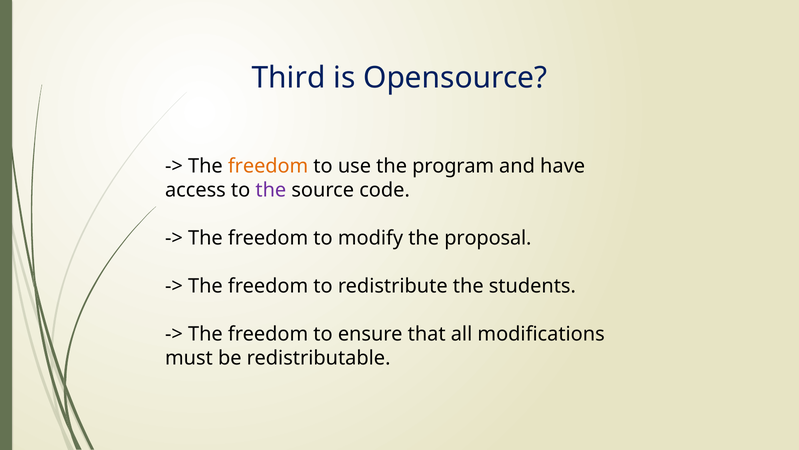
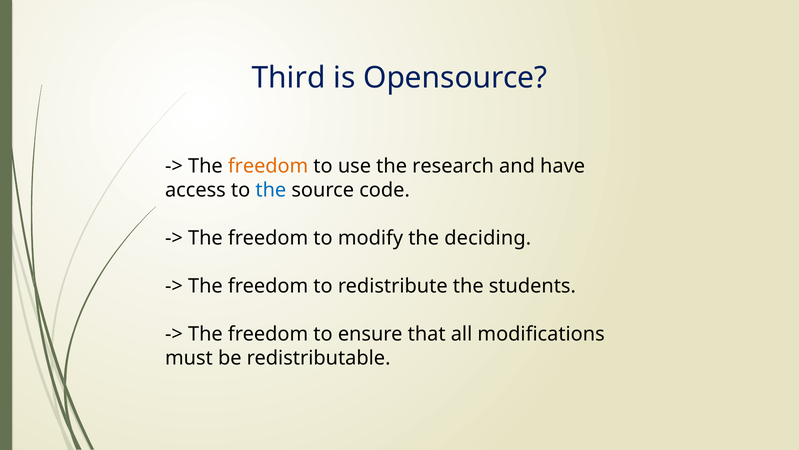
program: program -> research
the at (271, 190) colour: purple -> blue
proposal: proposal -> deciding
